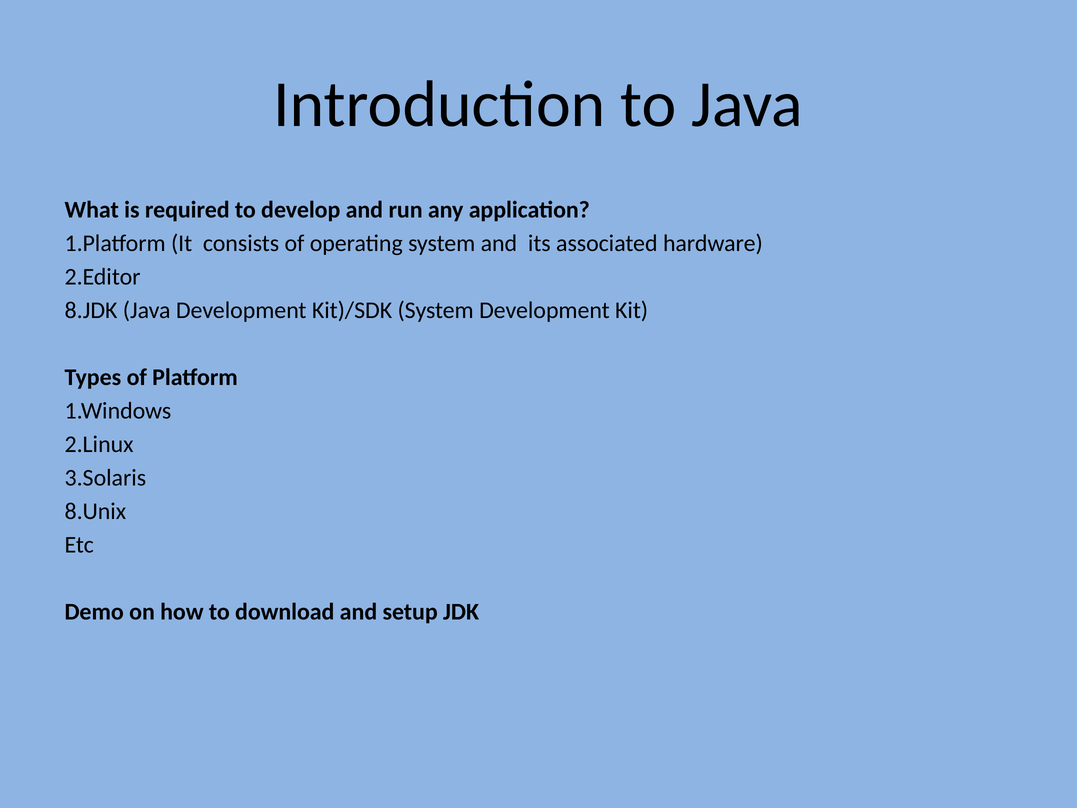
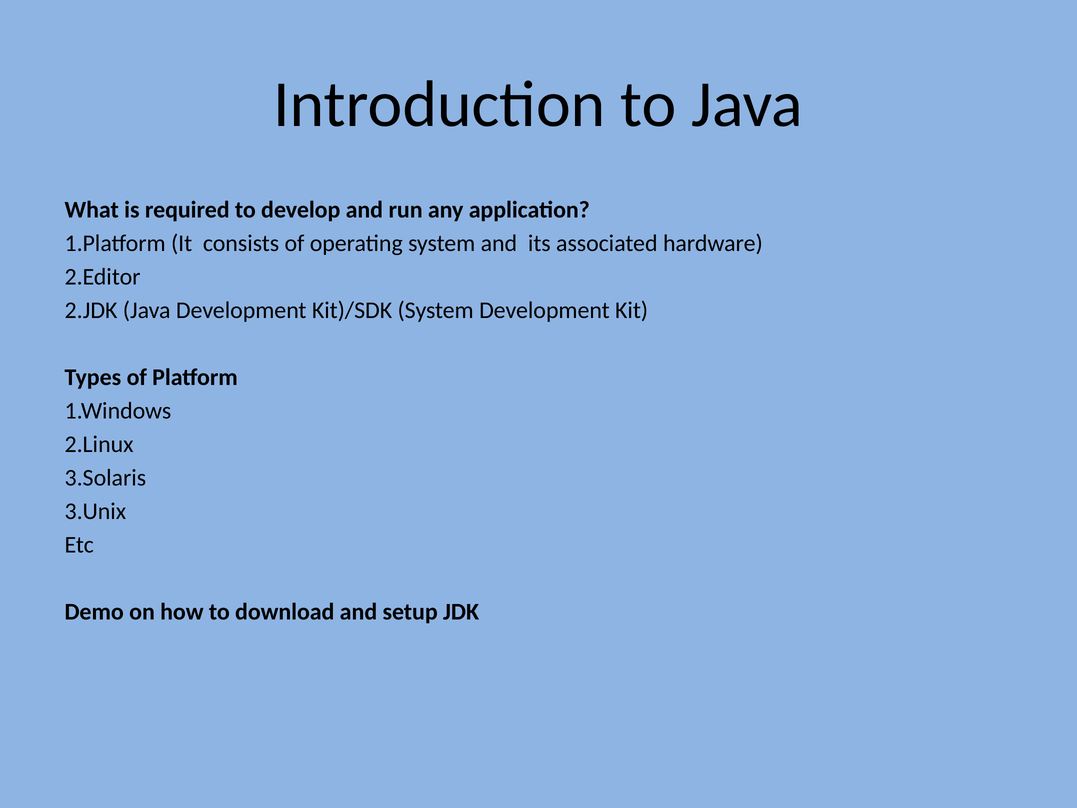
8.JDK: 8.JDK -> 2.JDK
8.Unix: 8.Unix -> 3.Unix
